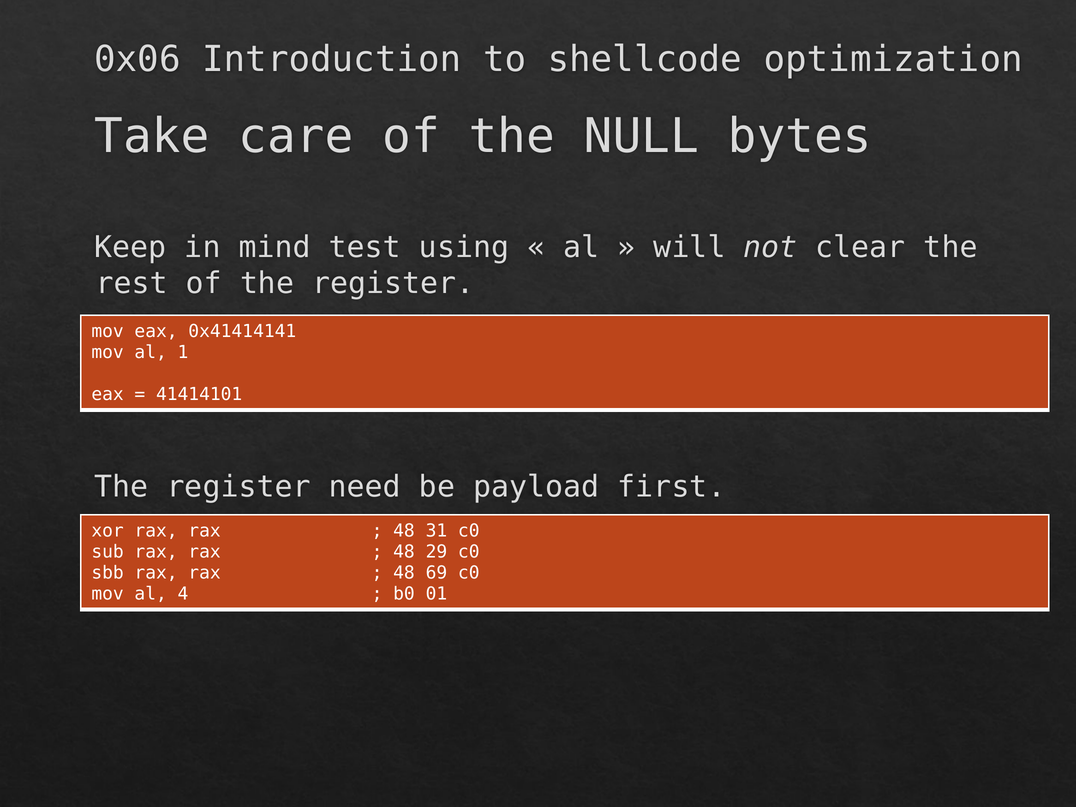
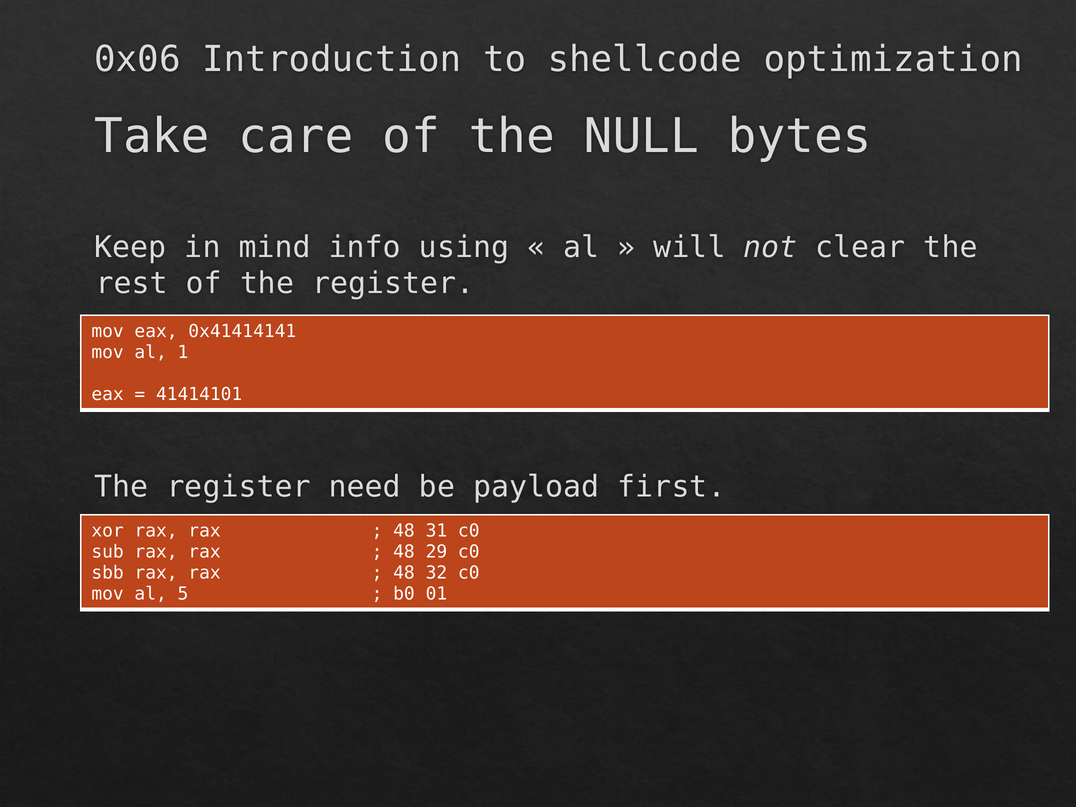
test: test -> info
69: 69 -> 32
4: 4 -> 5
